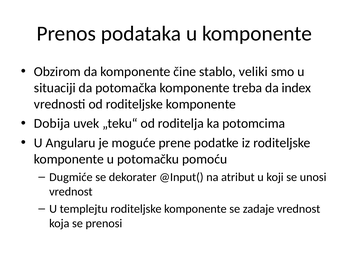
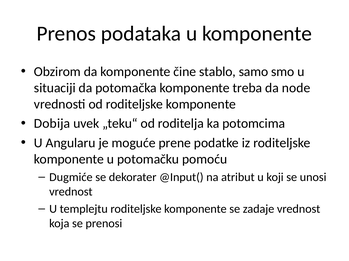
veliki: veliki -> samo
index: index -> node
